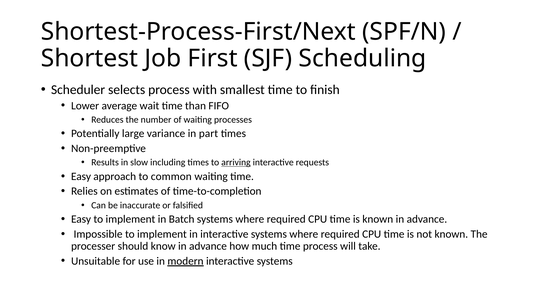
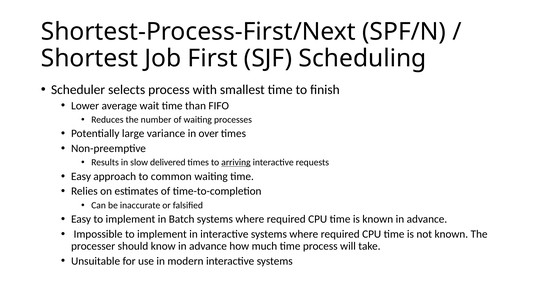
part: part -> over
including: including -> delivered
modern underline: present -> none
